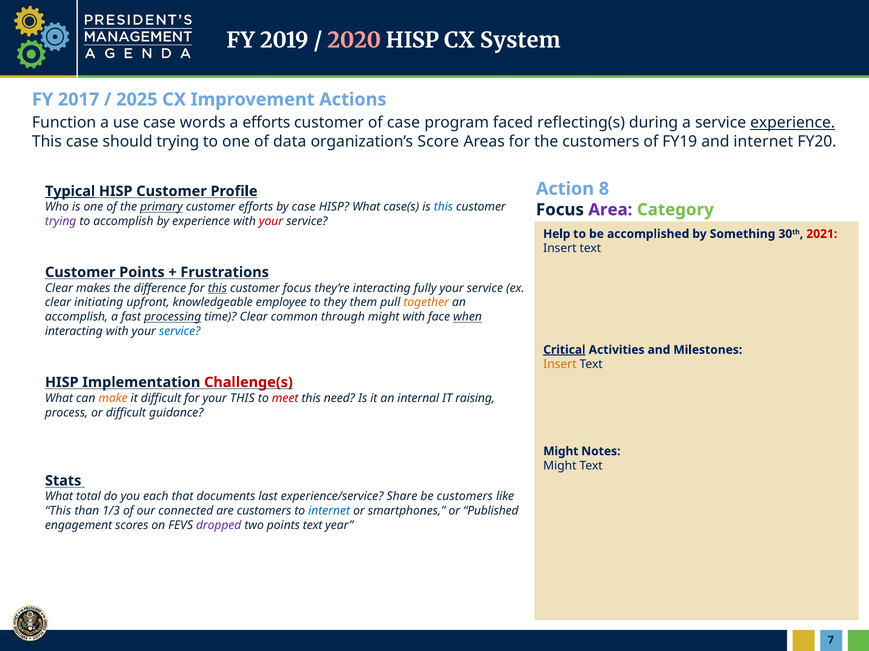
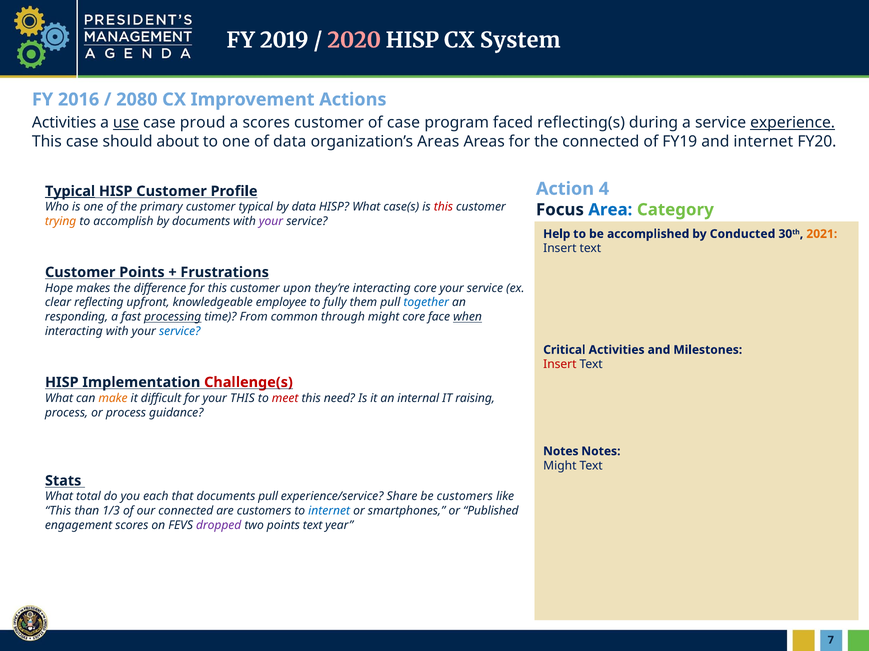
2017: 2017 -> 2016
2025: 2025 -> 2080
Function at (64, 123): Function -> Activities
use underline: none -> present
words: words -> proud
a efforts: efforts -> scores
should trying: trying -> about
organization’s Score: Score -> Areas
the customers: customers -> connected
8: 8 -> 4
primary underline: present -> none
customer efforts: efforts -> typical
by case: case -> data
this at (443, 207) colour: blue -> red
Area colour: purple -> blue
trying at (61, 222) colour: purple -> orange
by experience: experience -> documents
your at (271, 222) colour: red -> purple
Something: Something -> Conducted
2021 colour: red -> orange
Clear at (59, 288): Clear -> Hope
this at (217, 288) underline: present -> none
customer focus: focus -> upon
interacting fully: fully -> core
initiating: initiating -> reflecting
they: they -> fully
together colour: orange -> blue
accomplish at (77, 317): accomplish -> responding
time Clear: Clear -> From
might with: with -> core
Critical underline: present -> none
Insert at (560, 365) colour: orange -> red
or difficult: difficult -> process
Might at (561, 452): Might -> Notes
documents last: last -> pull
